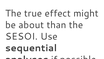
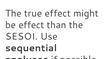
be about: about -> effect
